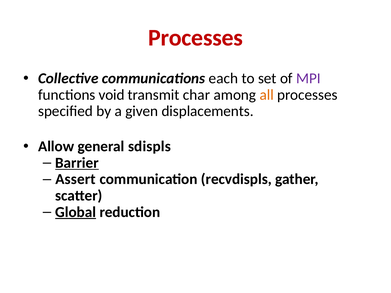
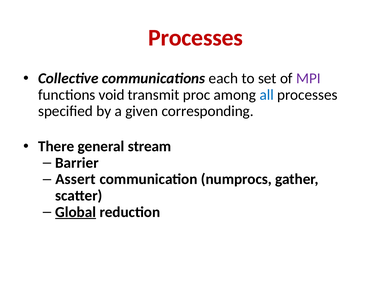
char: char -> proc
all colour: orange -> blue
displacements: displacements -> corresponding
Allow: Allow -> There
sdispls: sdispls -> stream
Barrier underline: present -> none
recvdispls: recvdispls -> numprocs
